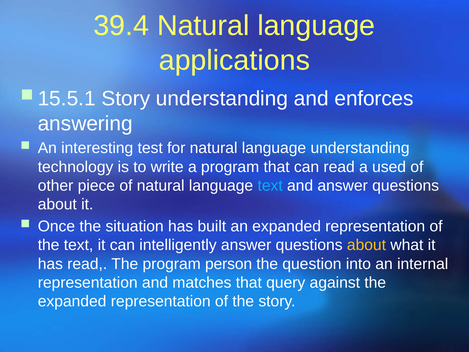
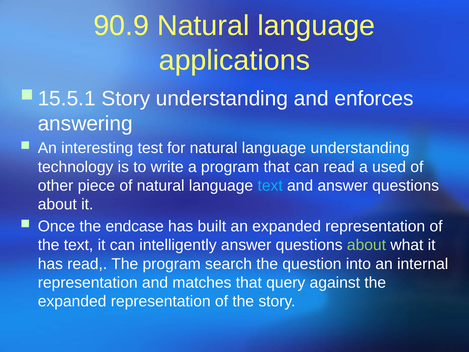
39.4: 39.4 -> 90.9
situation: situation -> endcase
about at (366, 245) colour: yellow -> light green
person: person -> search
